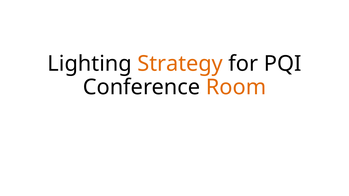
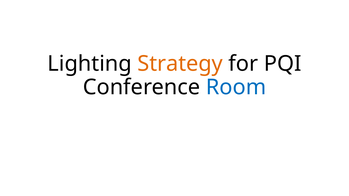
Room colour: orange -> blue
